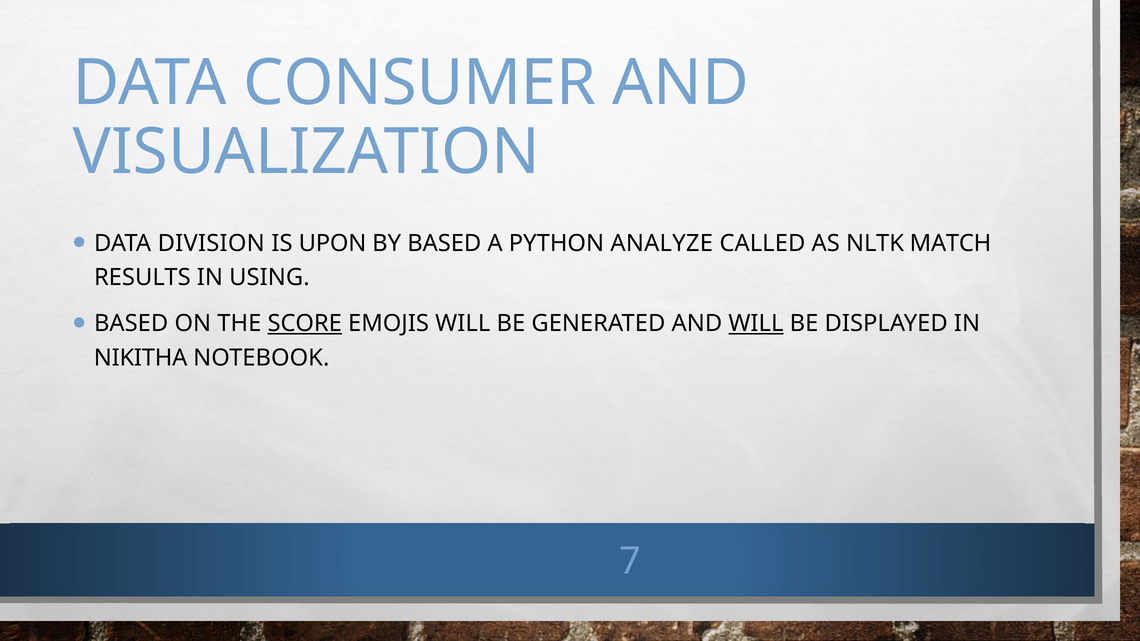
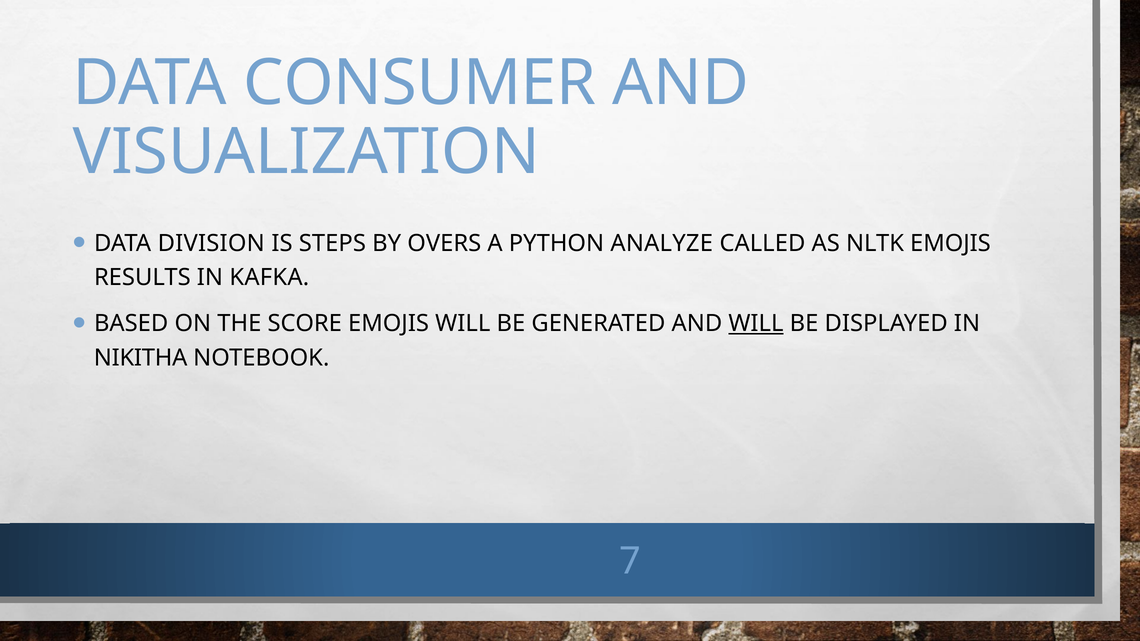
UPON: UPON -> STEPS
BY BASED: BASED -> OVERS
NLTK MATCH: MATCH -> EMOJIS
USING: USING -> KAFKA
SCORE underline: present -> none
